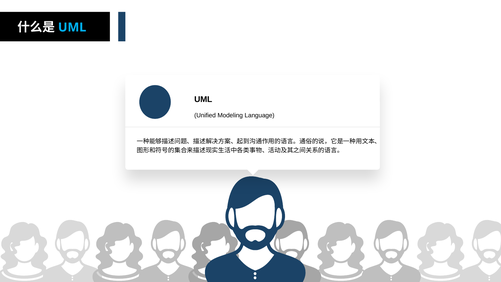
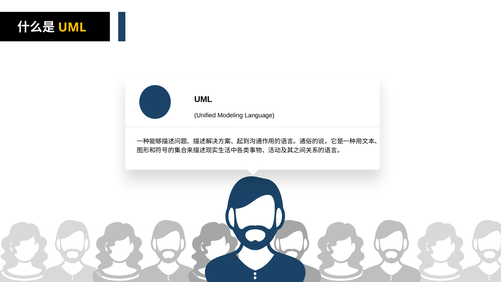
UML at (72, 27) colour: light blue -> yellow
